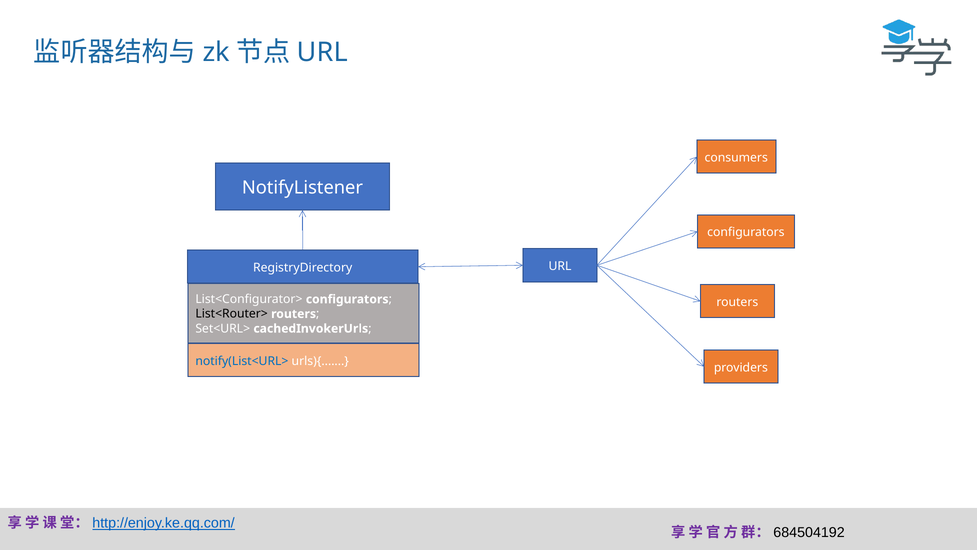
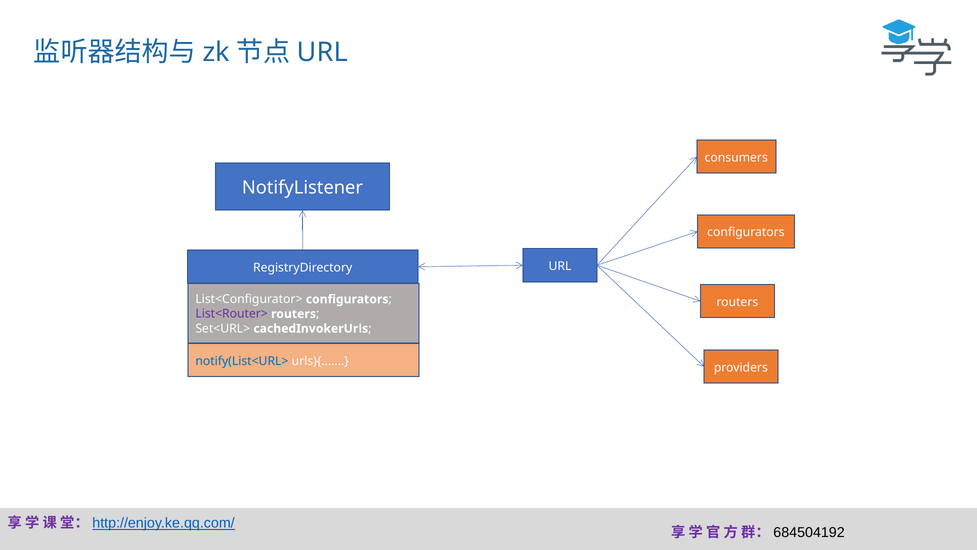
List<Router> colour: black -> purple
